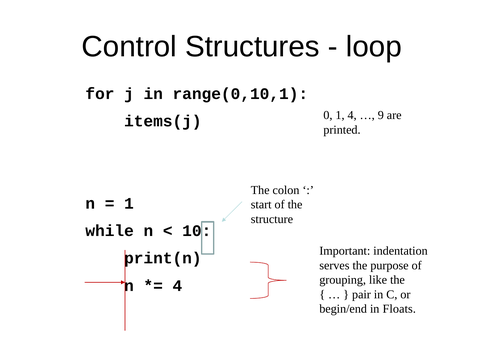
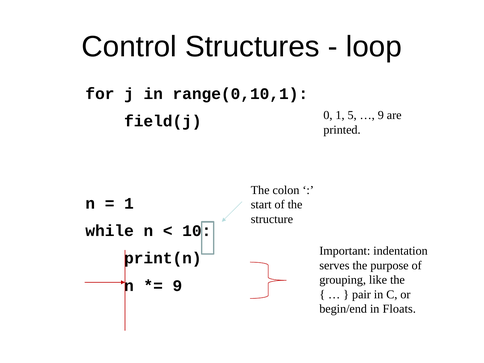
1 4: 4 -> 5
items(j: items(j -> field(j
4 at (177, 286): 4 -> 9
